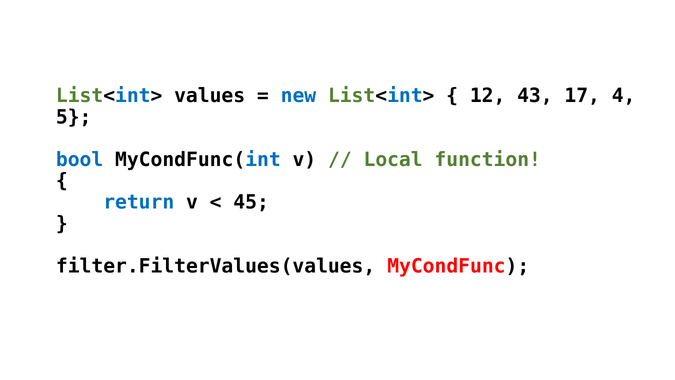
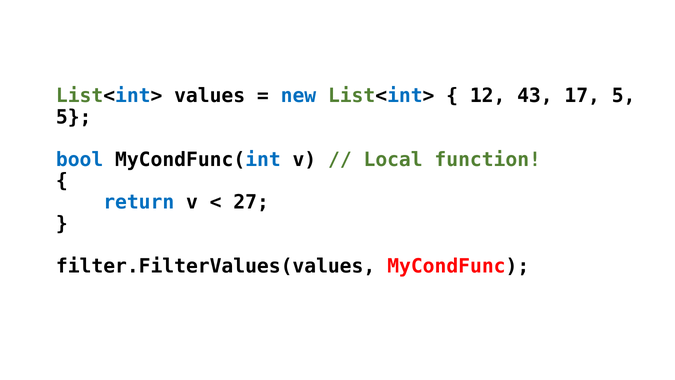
17 4: 4 -> 5
45: 45 -> 27
